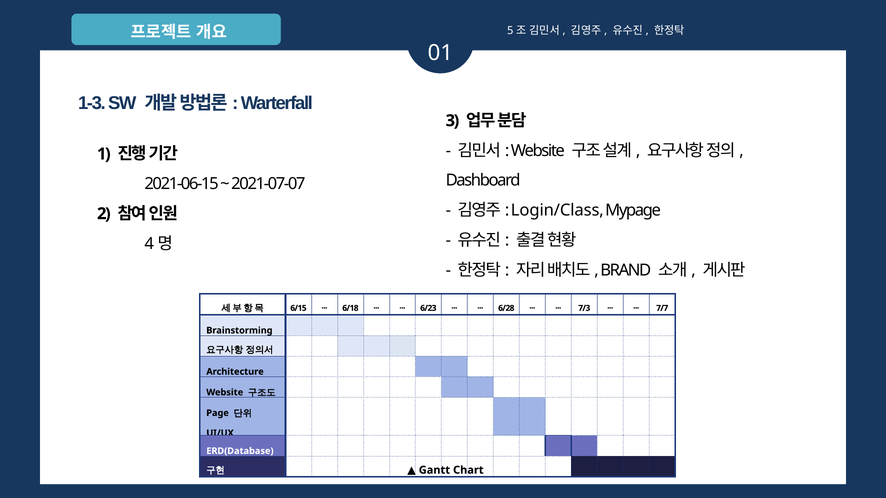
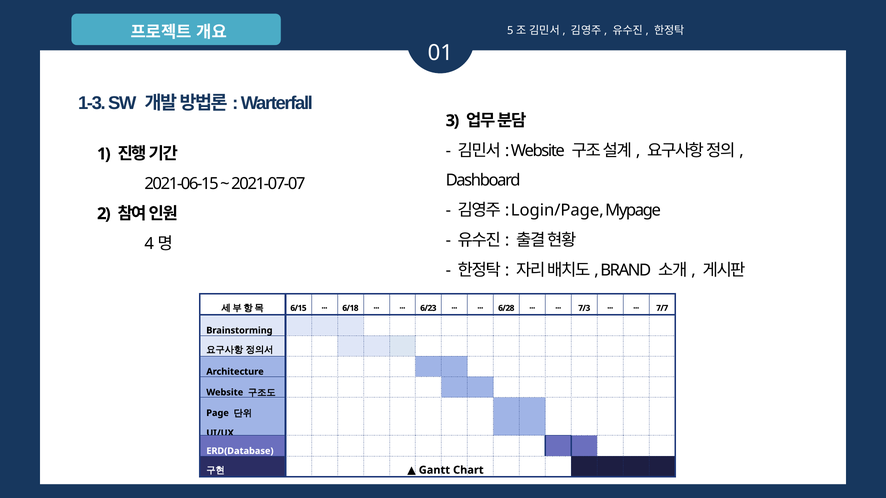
Login/Class: Login/Class -> Login/Page
